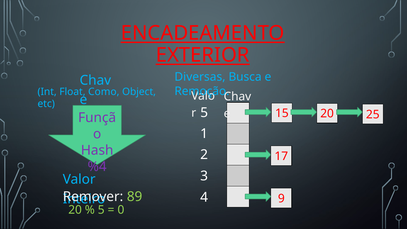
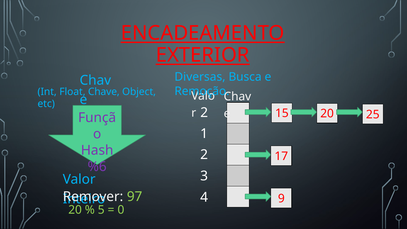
Como: Como -> Chave
5 at (204, 112): 5 -> 2
%4: %4 -> %6
89: 89 -> 97
